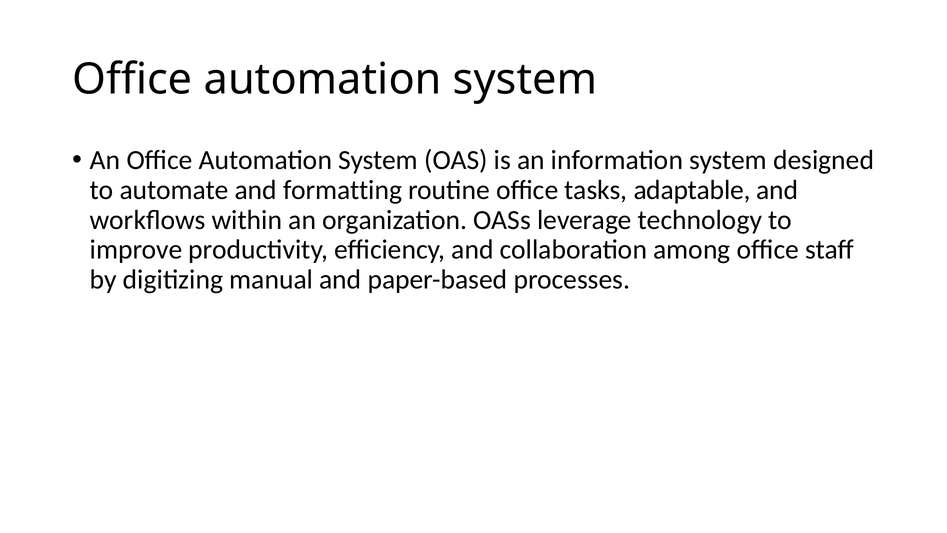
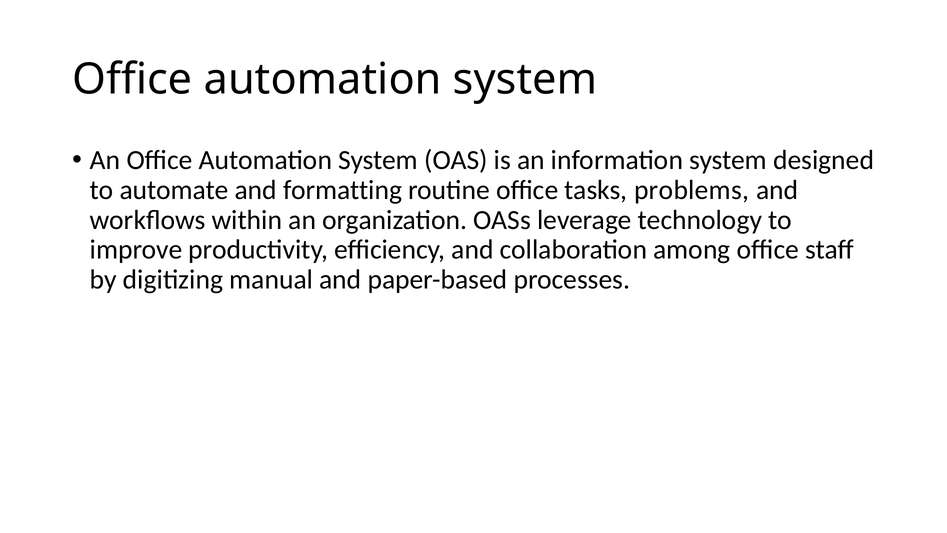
adaptable: adaptable -> problems
